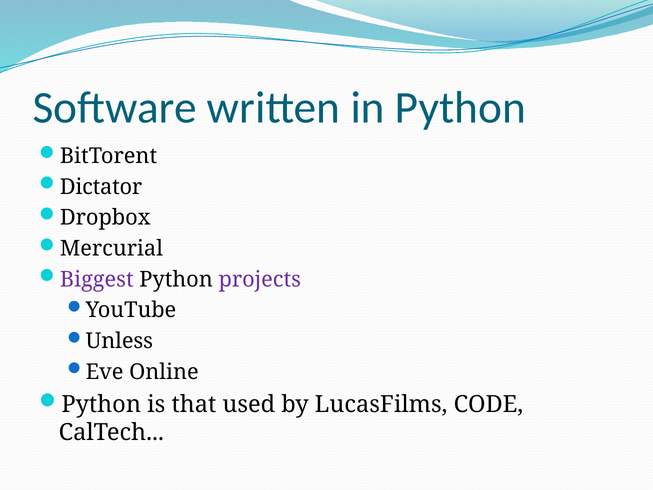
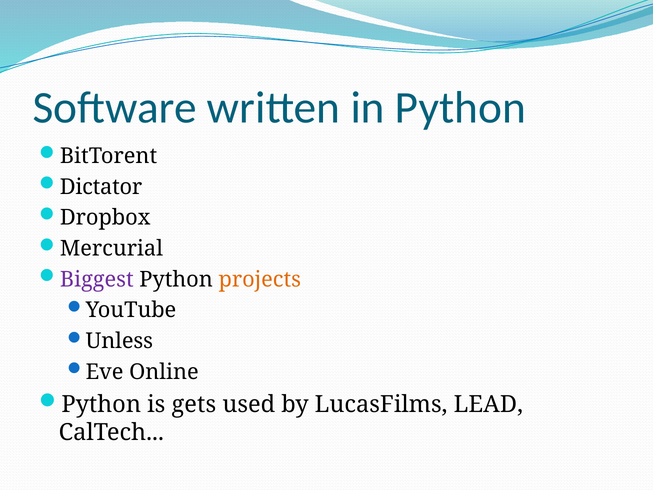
projects colour: purple -> orange
that: that -> gets
CODE: CODE -> LEAD
